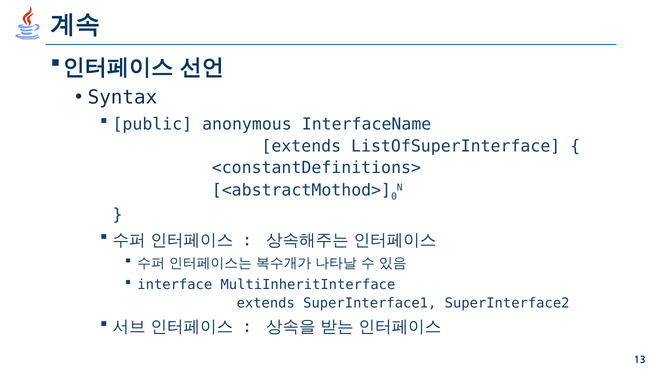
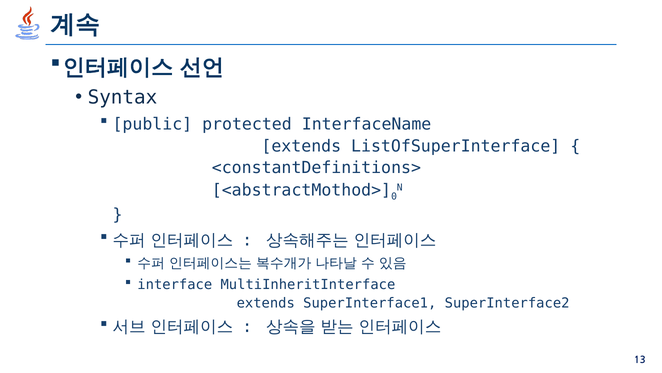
anonymous: anonymous -> protected
